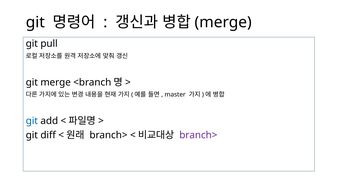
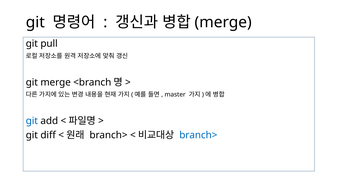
branch> at (198, 135) colour: purple -> blue
